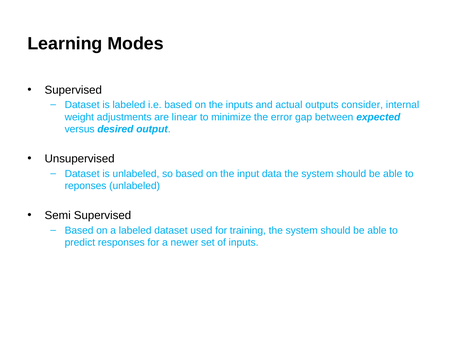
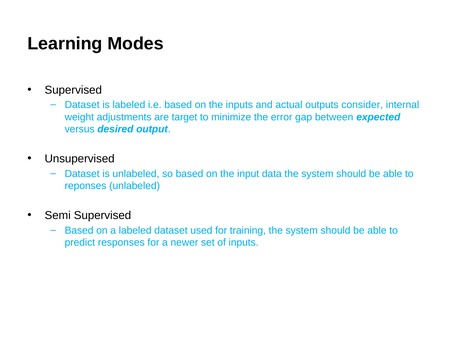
linear: linear -> target
